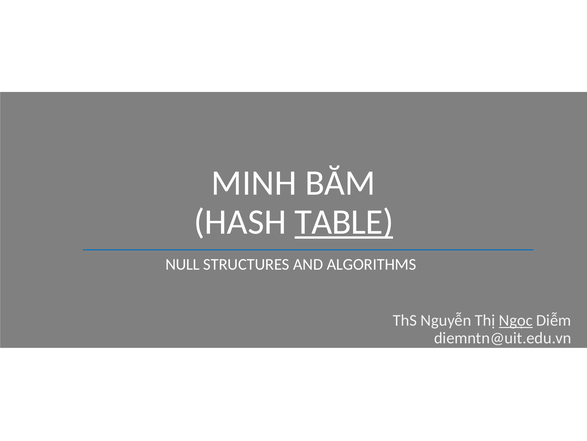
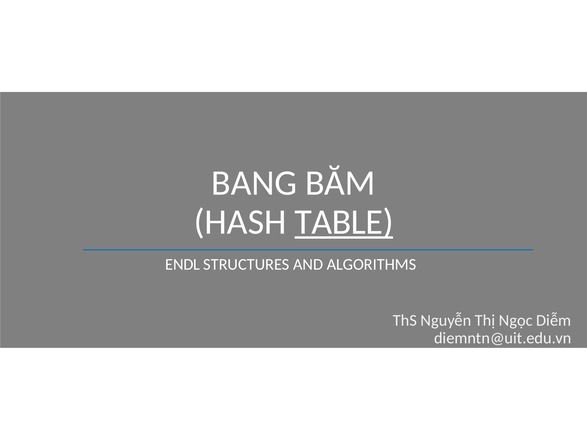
MINH: MINH -> BANG
NULL: NULL -> ENDL
Ngọc underline: present -> none
